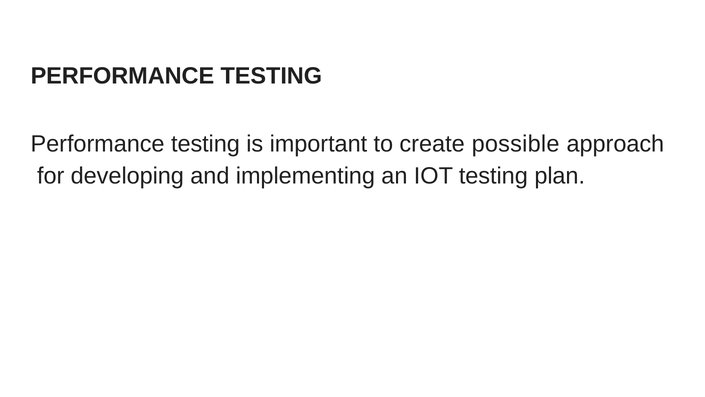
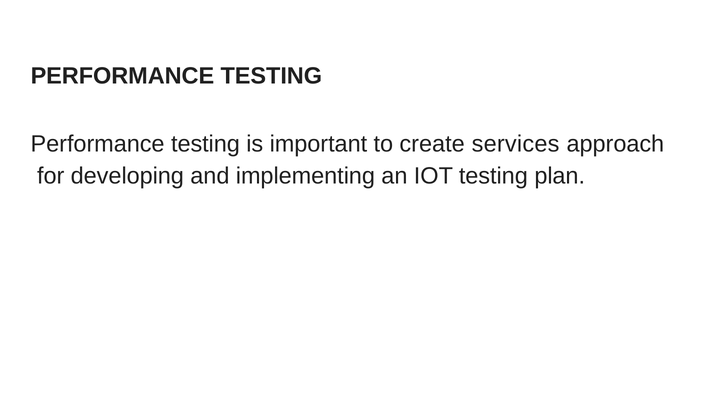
possible: possible -> services
